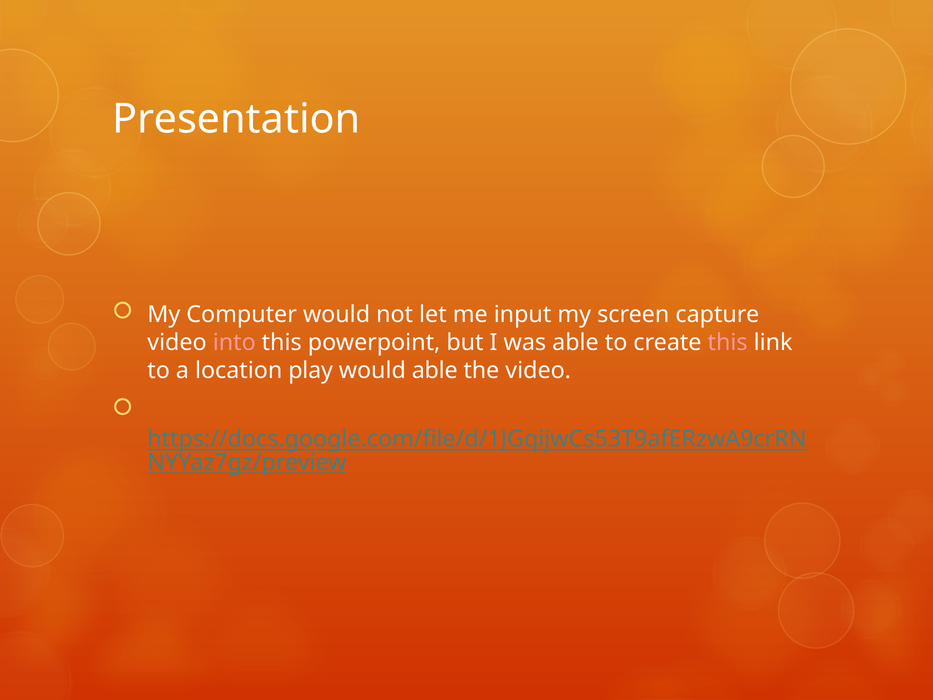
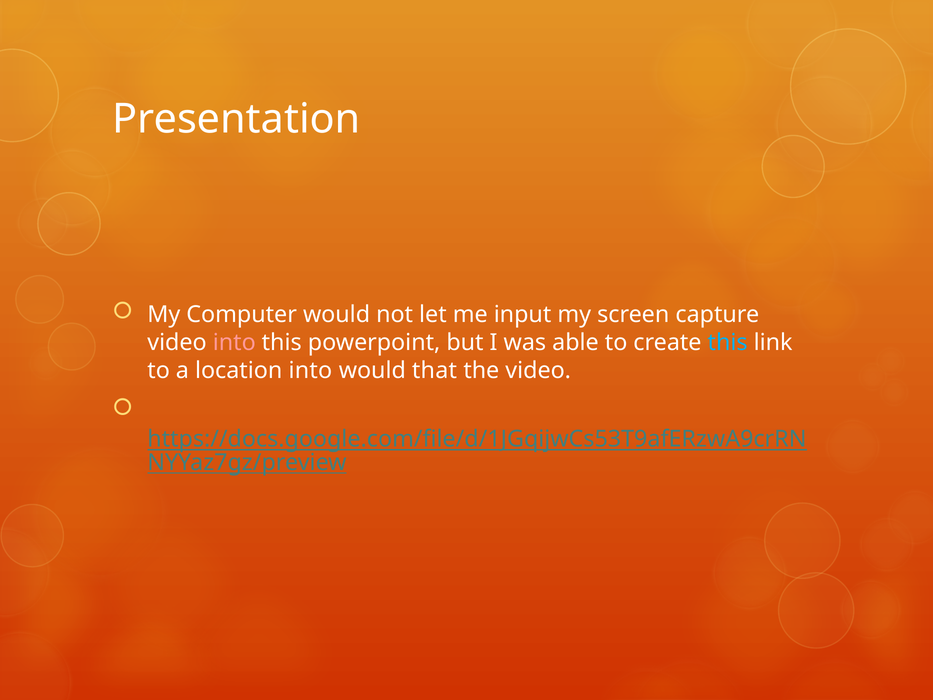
this at (728, 343) colour: pink -> light blue
location play: play -> into
would able: able -> that
